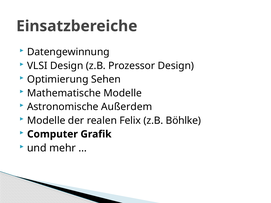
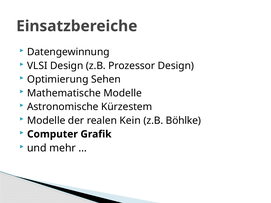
Außerdem: Außerdem -> Kürzestem
Felix: Felix -> Kein
